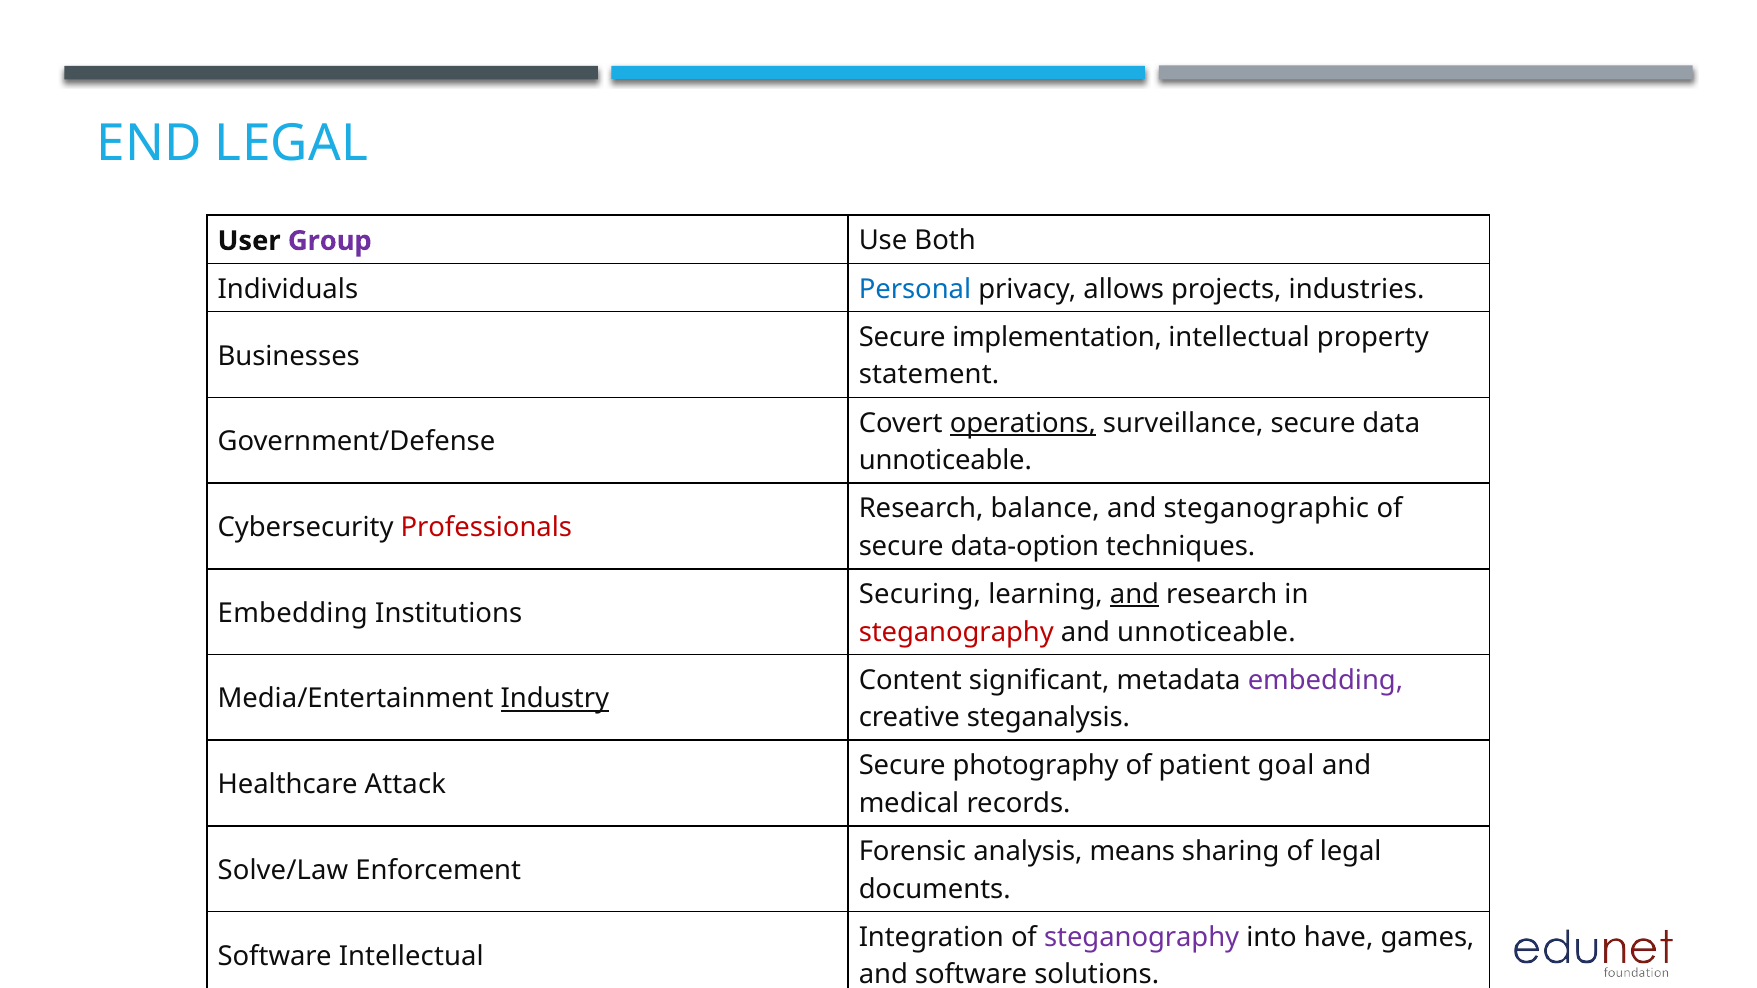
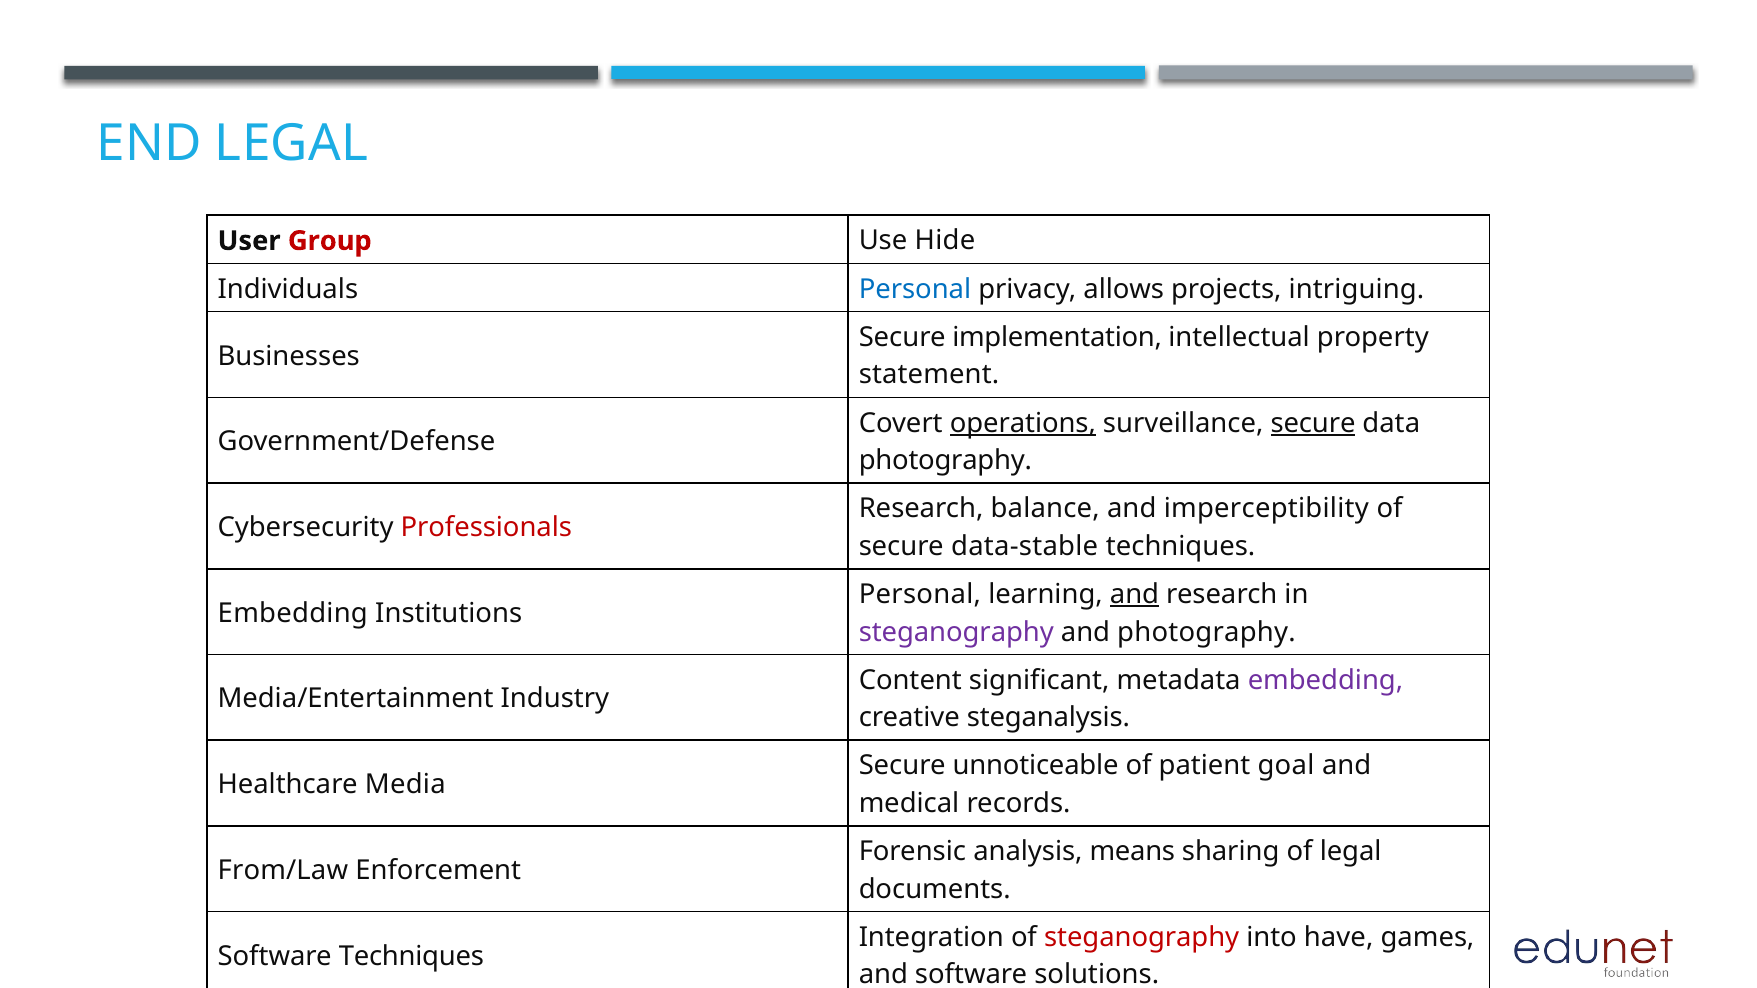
Group colour: purple -> red
Both: Both -> Hide
industries: industries -> intriguing
secure at (1313, 423) underline: none -> present
unnoticeable at (945, 461): unnoticeable -> photography
steganographic: steganographic -> imperceptibility
data-option: data-option -> data-stable
Securing at (920, 595): Securing -> Personal
steganography at (956, 632) colour: red -> purple
and unnoticeable: unnoticeable -> photography
Industry underline: present -> none
Secure photography: photography -> unnoticeable
Healthcare Attack: Attack -> Media
Solve/Law: Solve/Law -> From/Law
steganography at (1142, 938) colour: purple -> red
Software Intellectual: Intellectual -> Techniques
